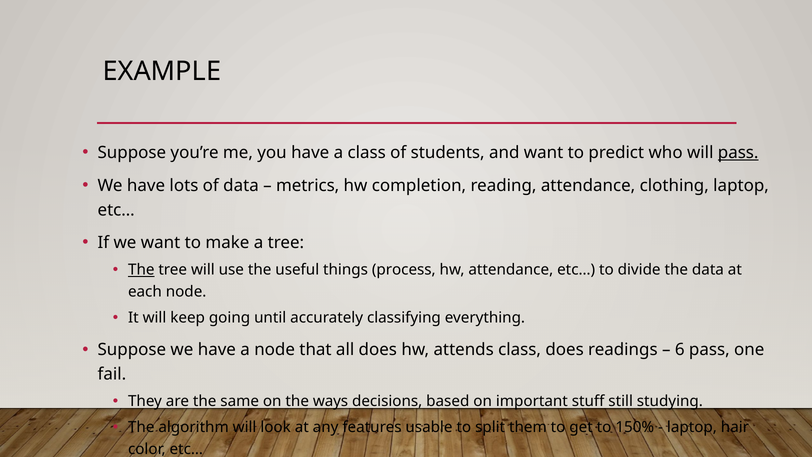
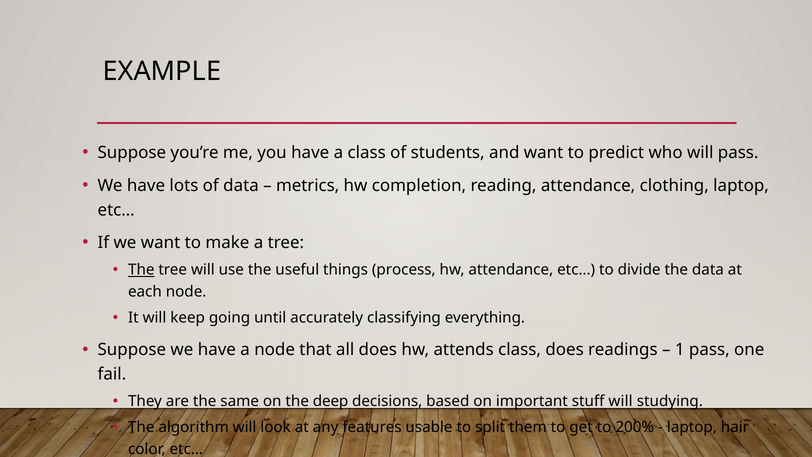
pass at (738, 153) underline: present -> none
6: 6 -> 1
ways: ways -> deep
stuff still: still -> will
150%: 150% -> 200%
